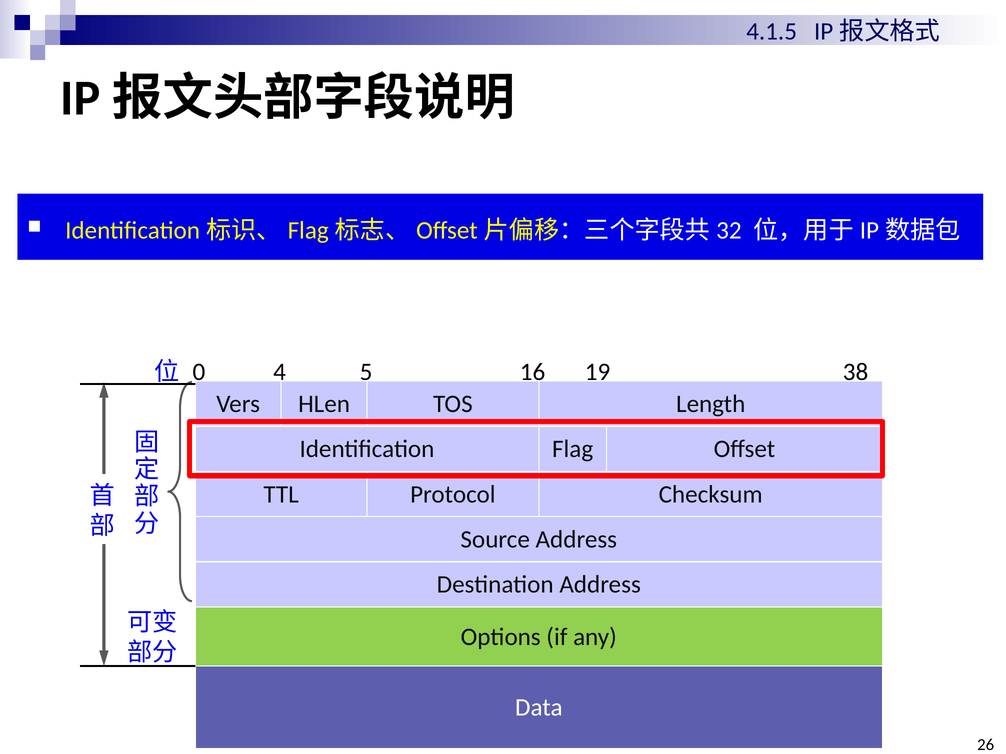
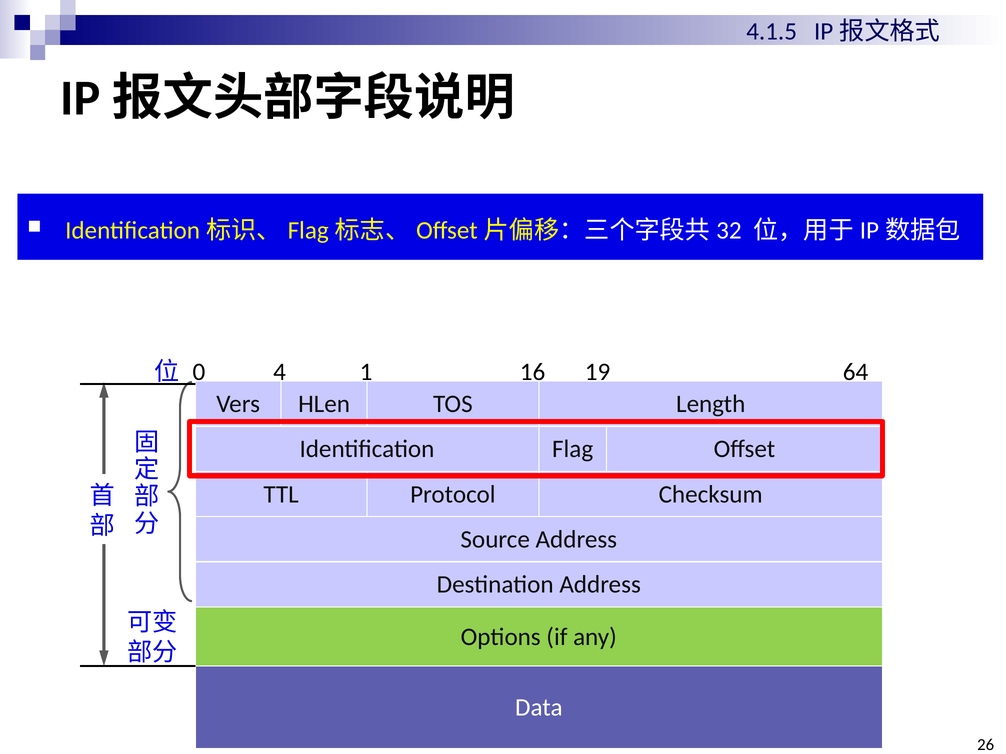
5: 5 -> 1
38: 38 -> 64
